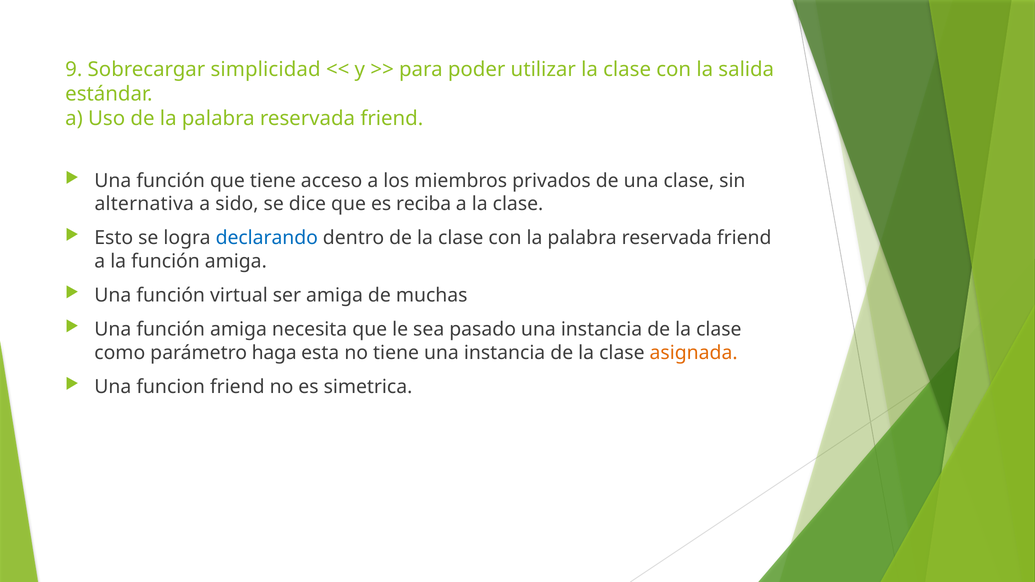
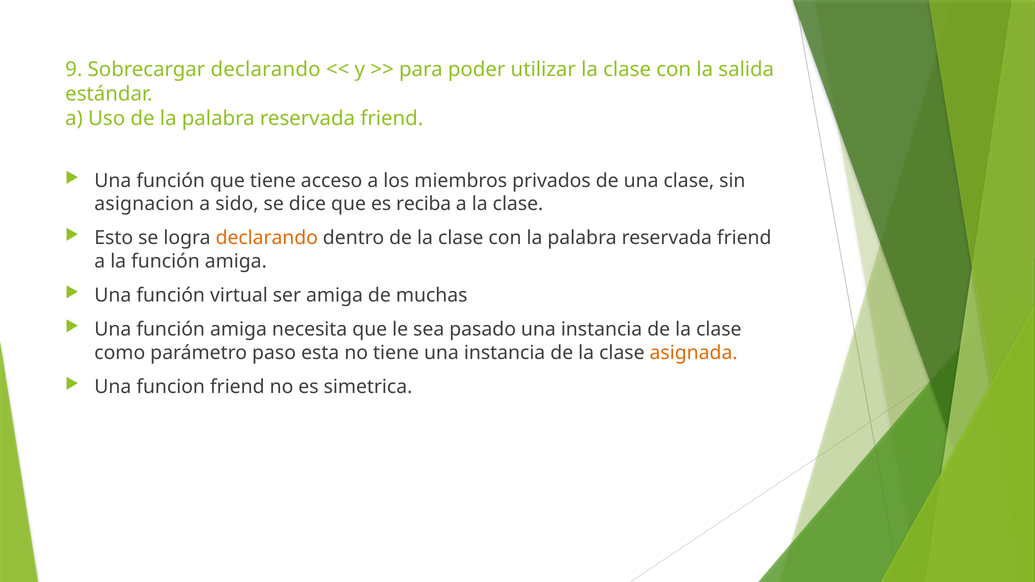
Sobrecargar simplicidad: simplicidad -> declarando
alternativa: alternativa -> asignacion
declarando at (267, 238) colour: blue -> orange
haga: haga -> paso
